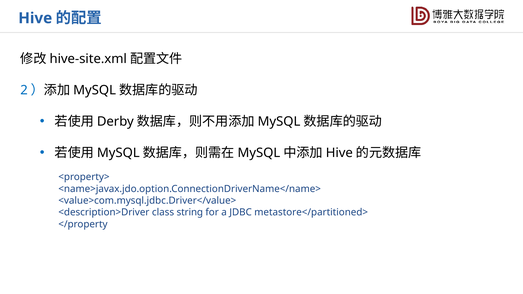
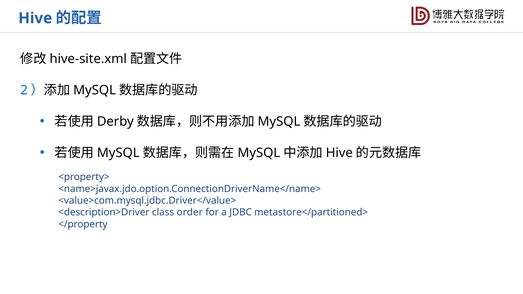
string: string -> order
